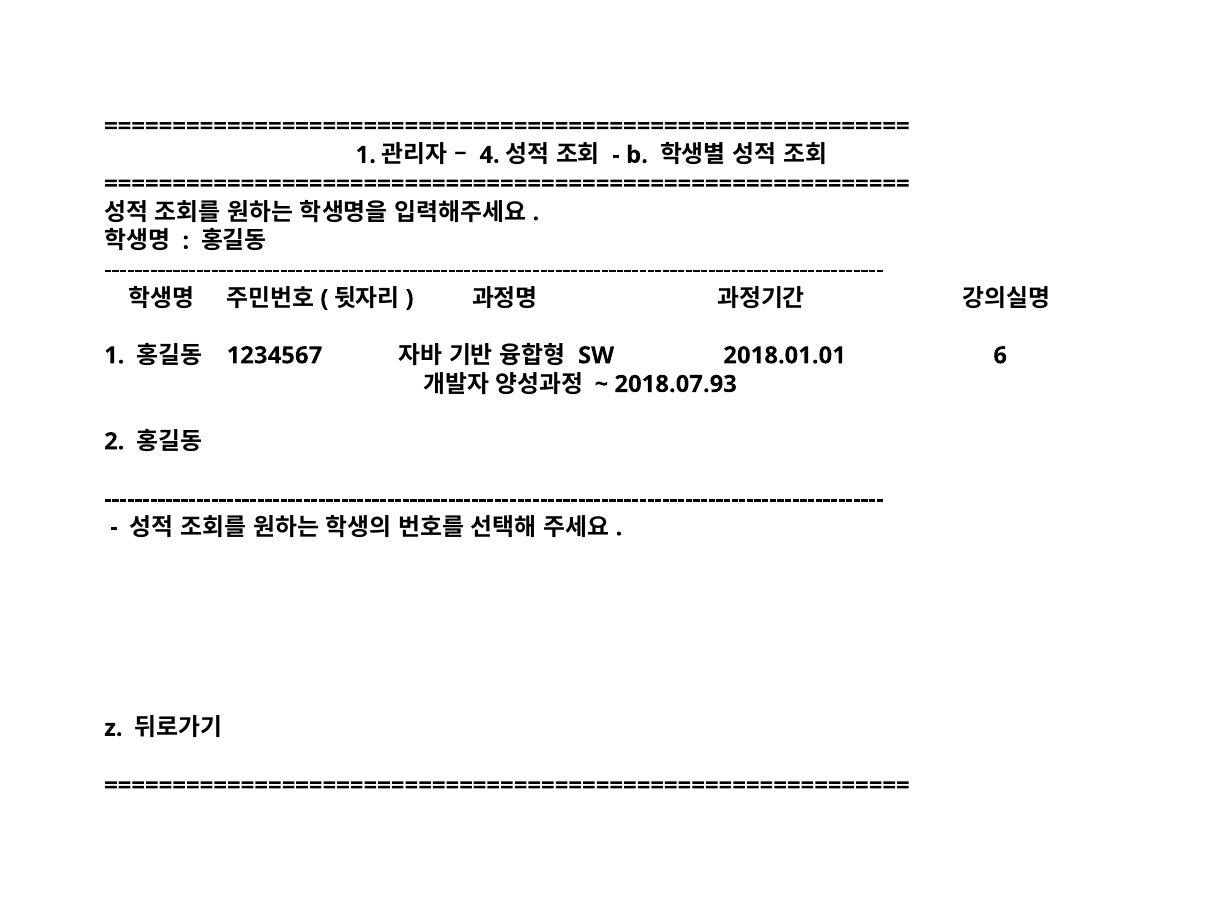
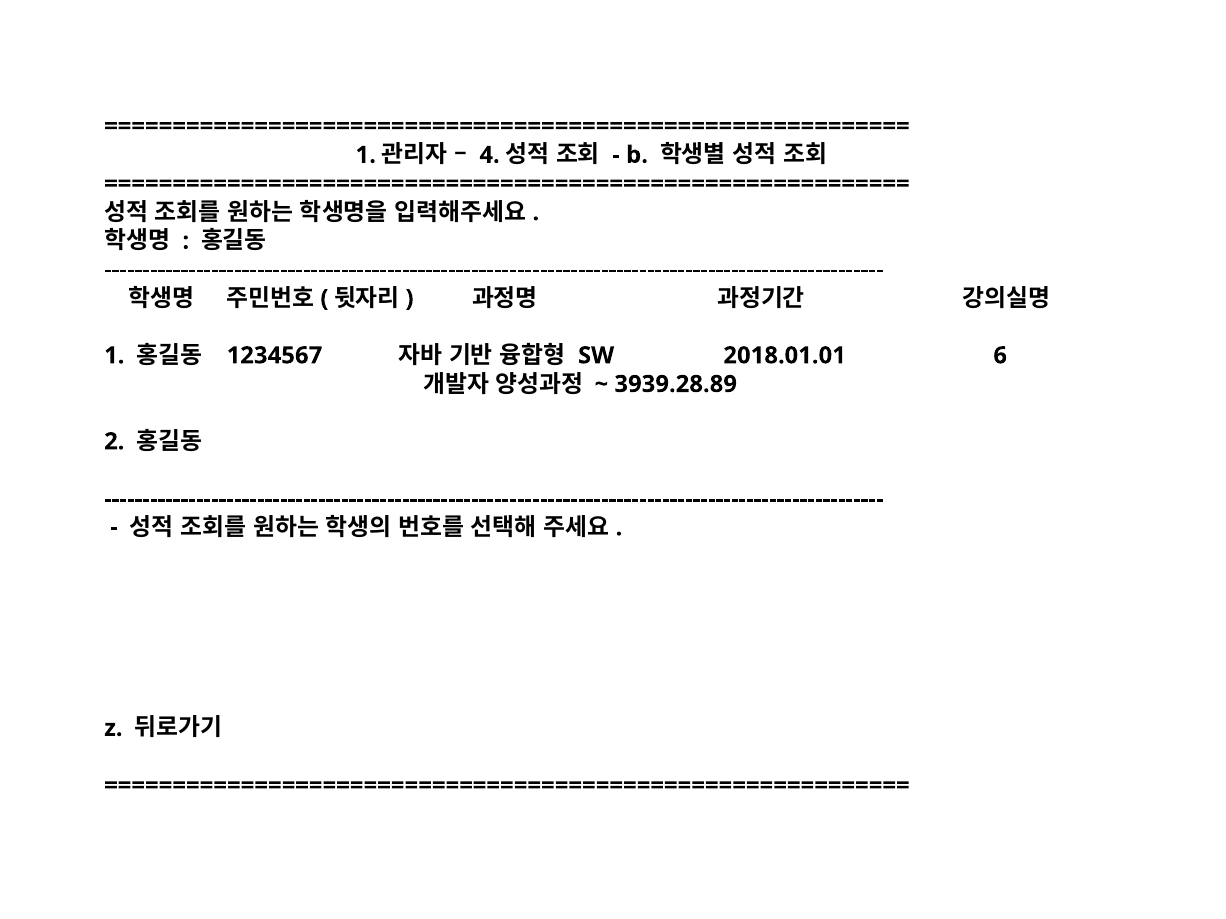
2018.07.93: 2018.07.93 -> 3939.28.89
